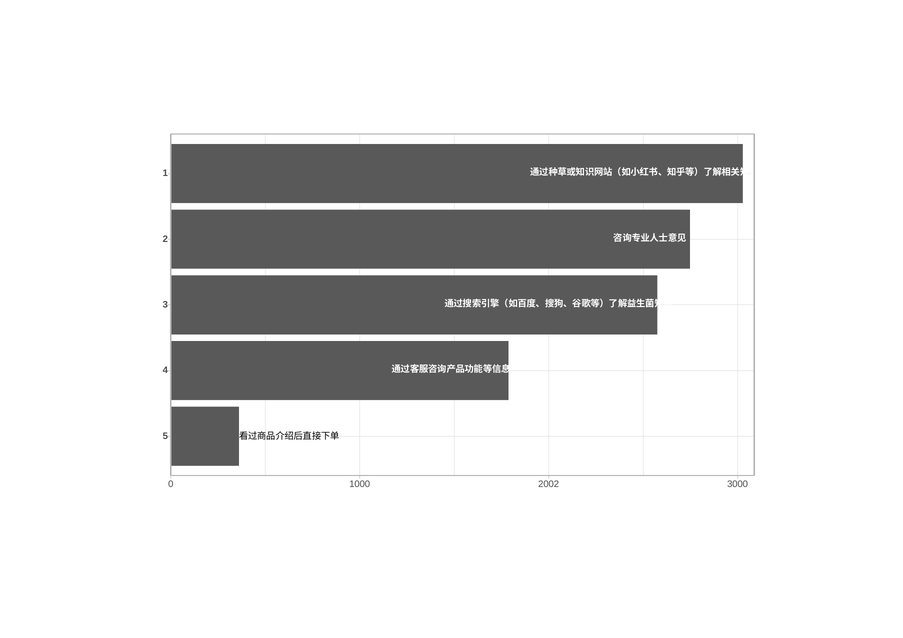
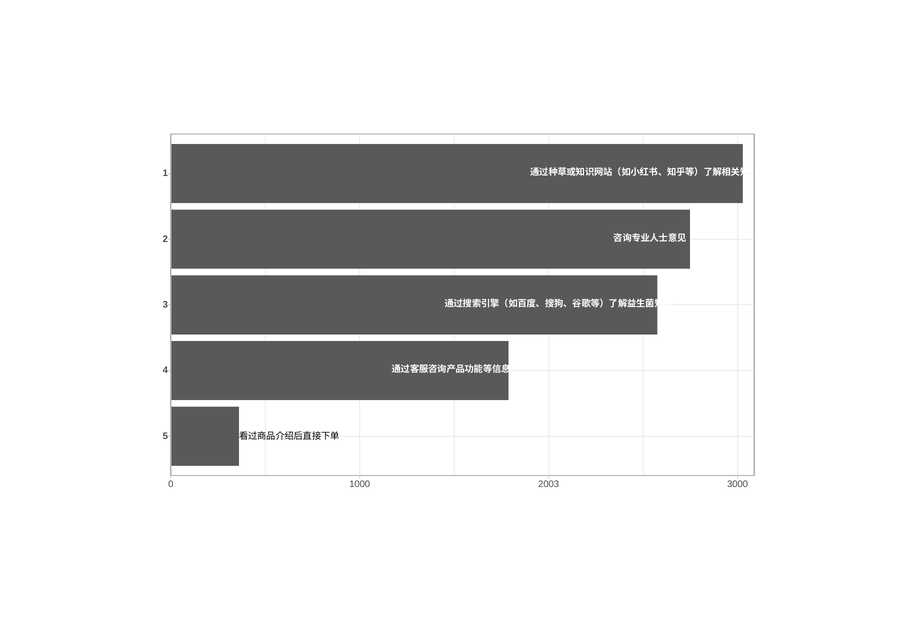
2002: 2002 -> 2003
